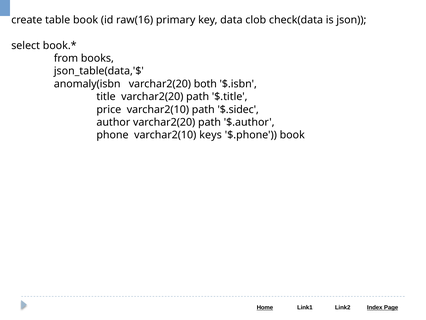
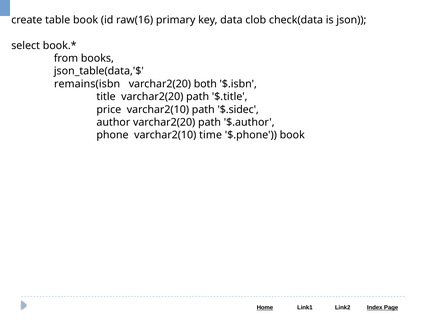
anomaly(isbn: anomaly(isbn -> remains(isbn
keys: keys -> time
